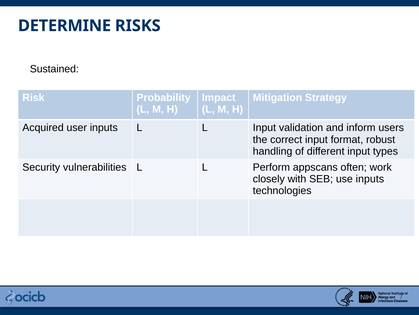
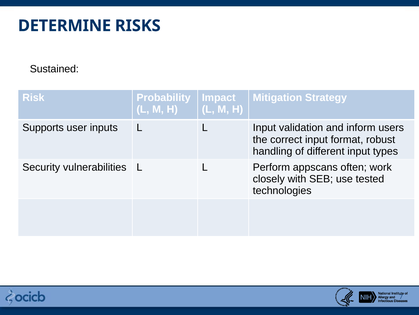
Acquired: Acquired -> Supports
use inputs: inputs -> tested
